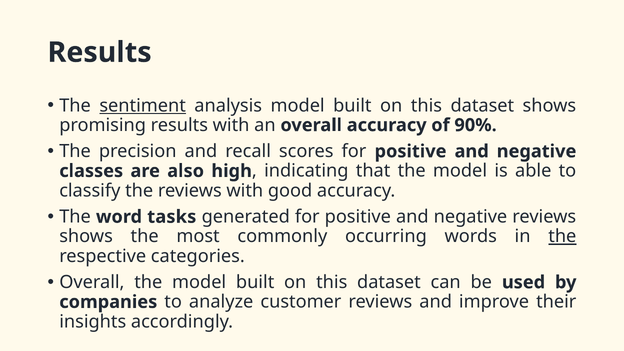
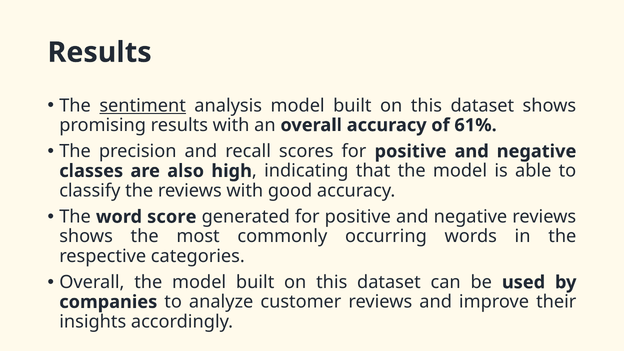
90%: 90% -> 61%
tasks: tasks -> score
the at (562, 236) underline: present -> none
